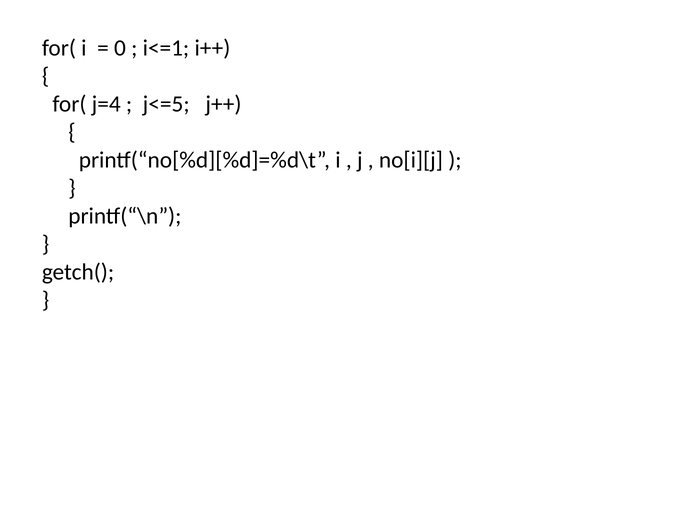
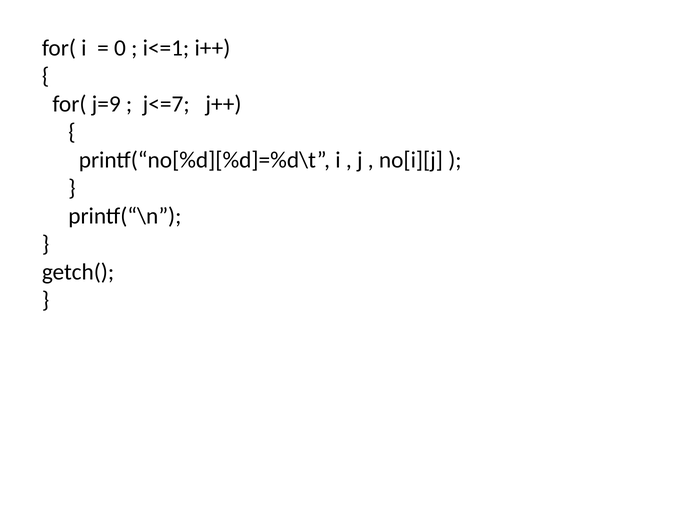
j=4: j=4 -> j=9
j<=5: j<=5 -> j<=7
